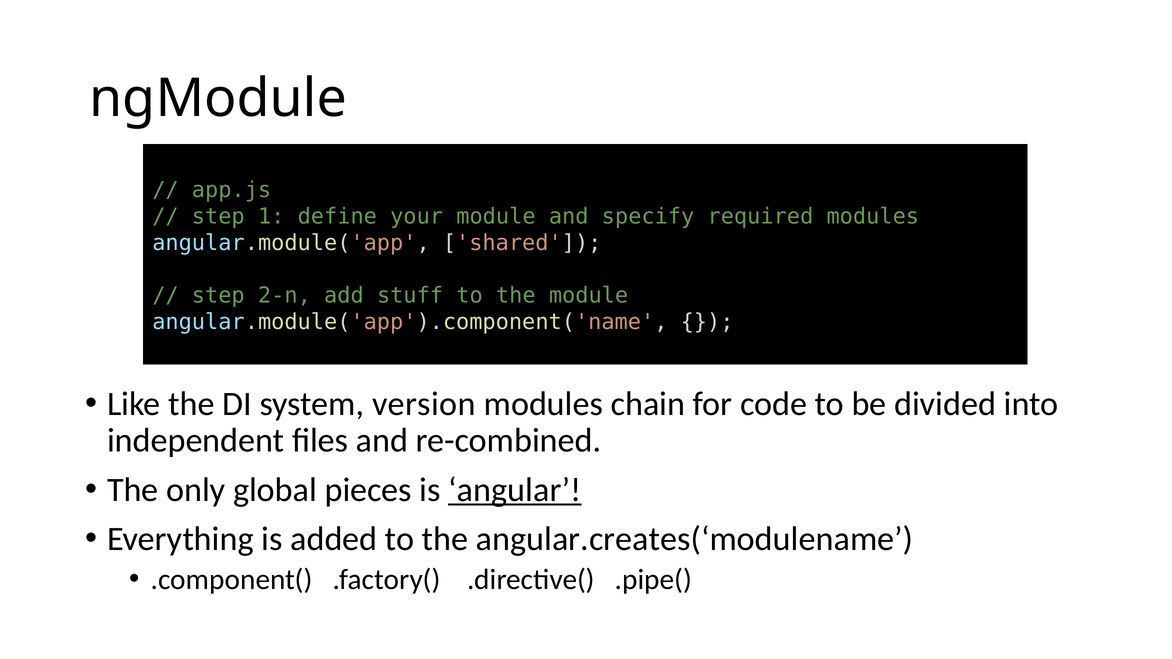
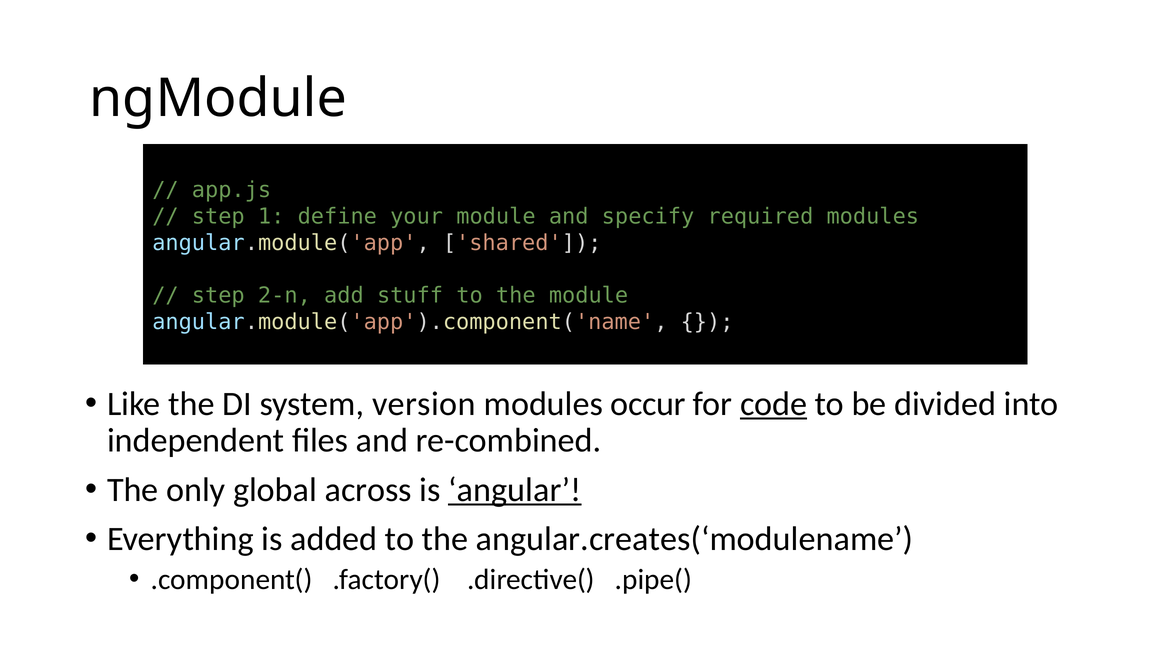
chain: chain -> occur
code underline: none -> present
pieces: pieces -> across
